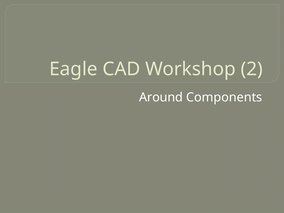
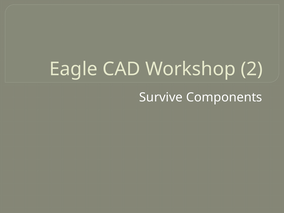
Around: Around -> Survive
